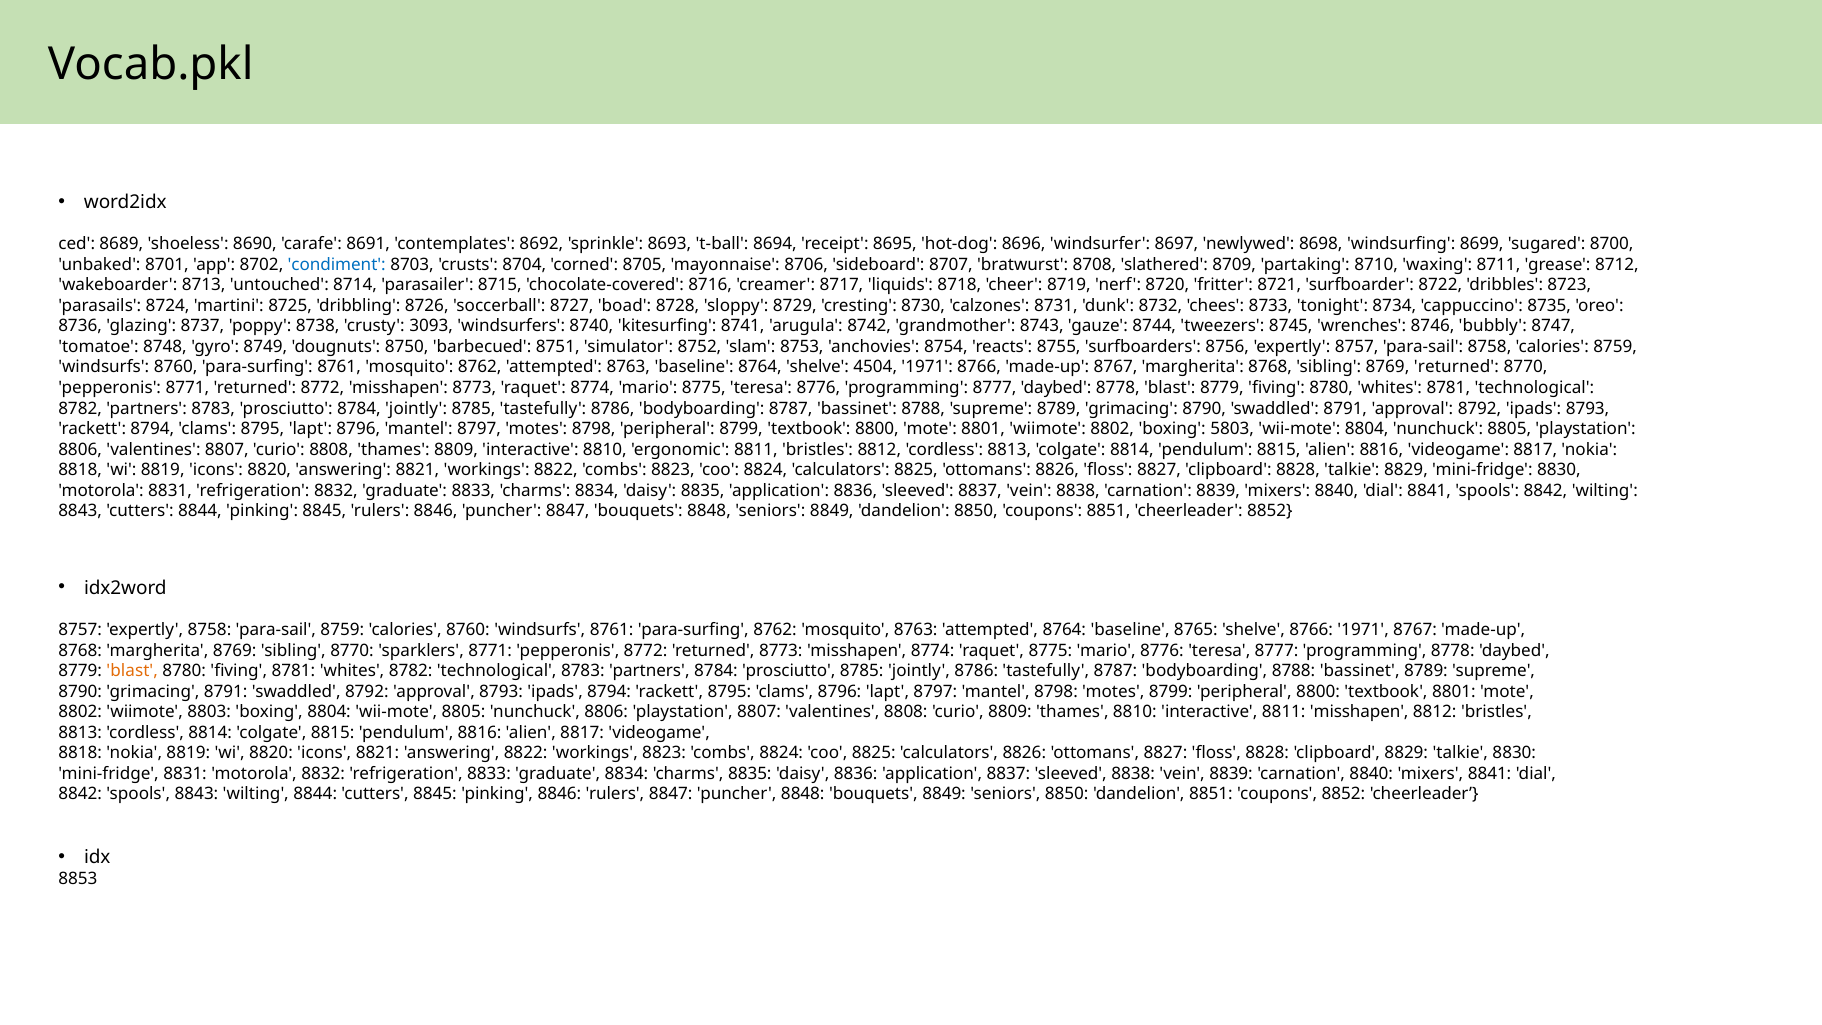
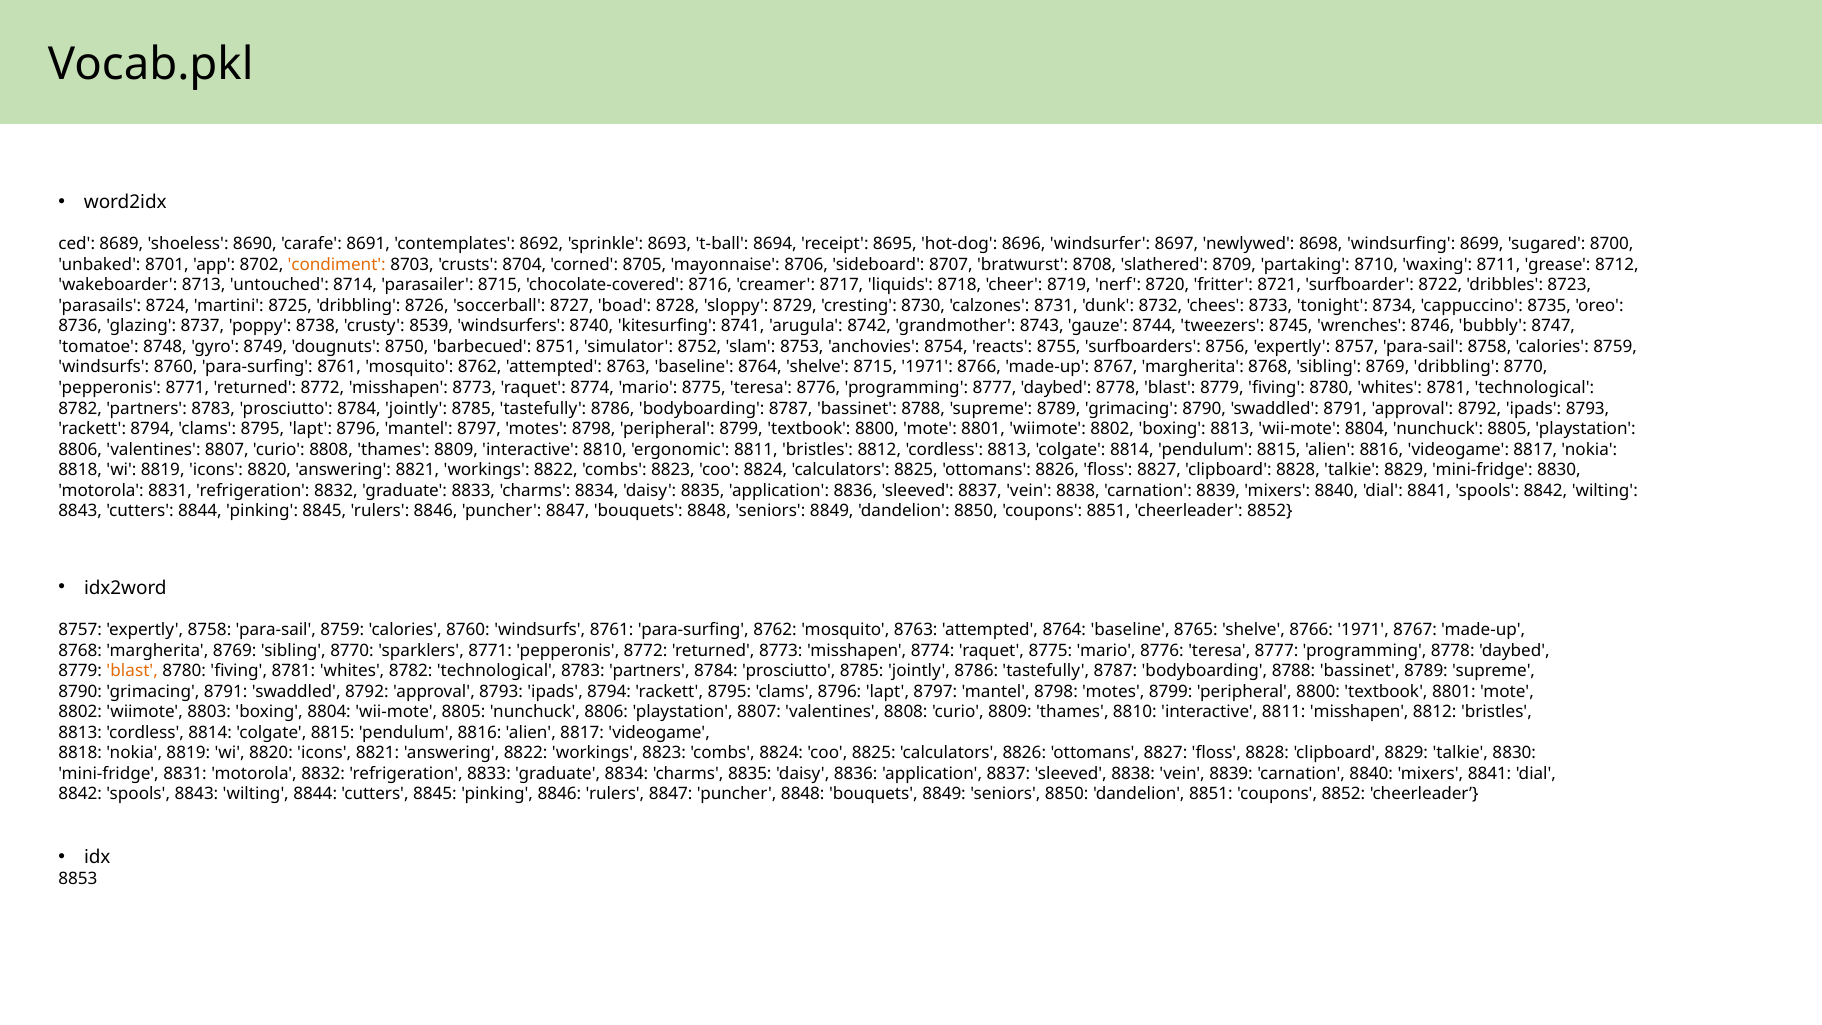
condiment colour: blue -> orange
3093: 3093 -> 8539
shelve 4504: 4504 -> 8715
8769 returned: returned -> dribbling
boxing 5803: 5803 -> 8813
